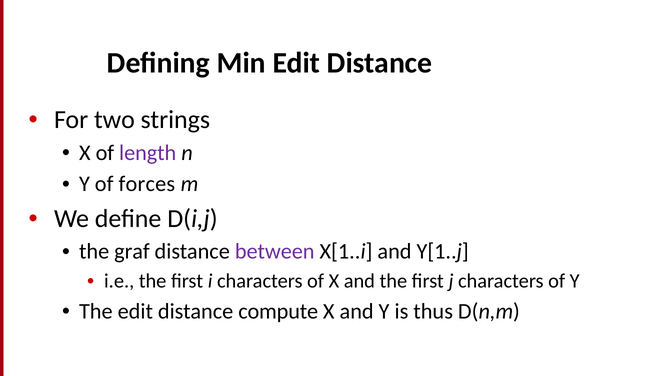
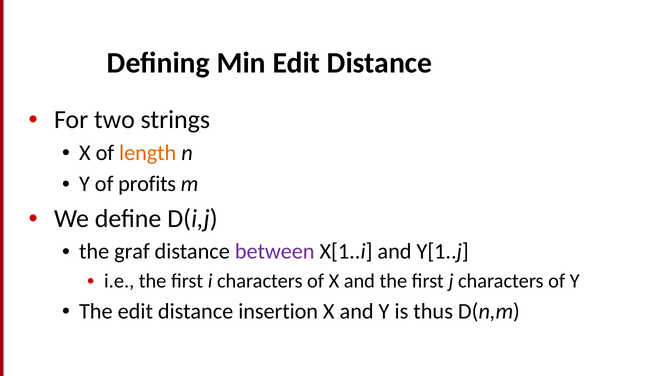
length colour: purple -> orange
forces: forces -> profits
compute: compute -> insertion
